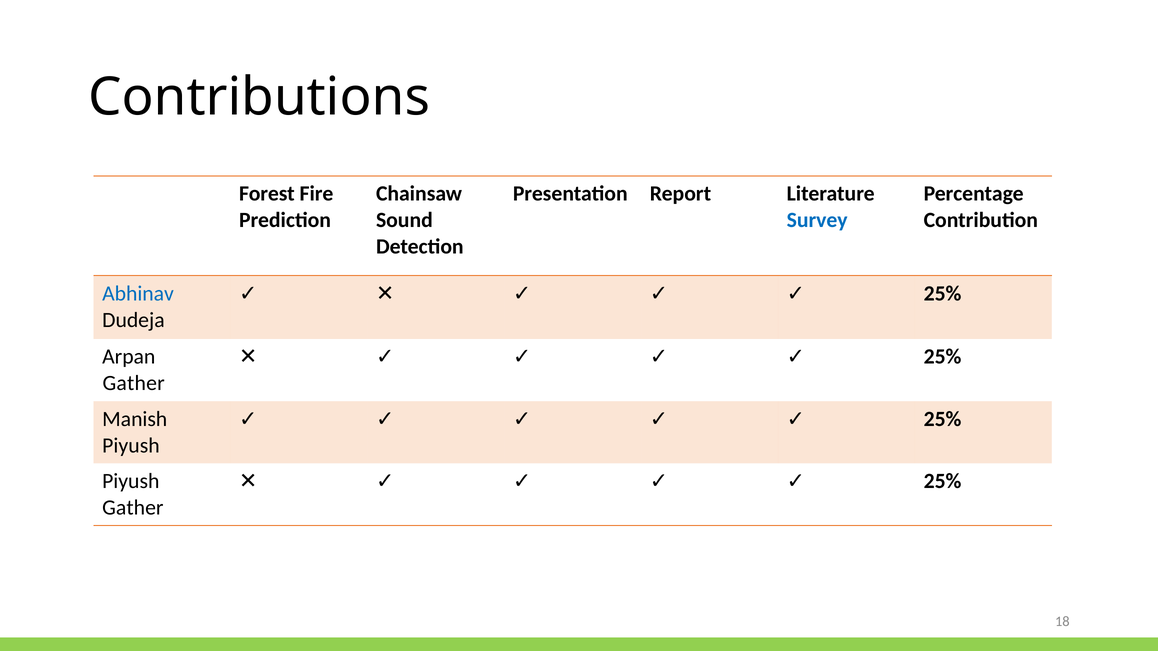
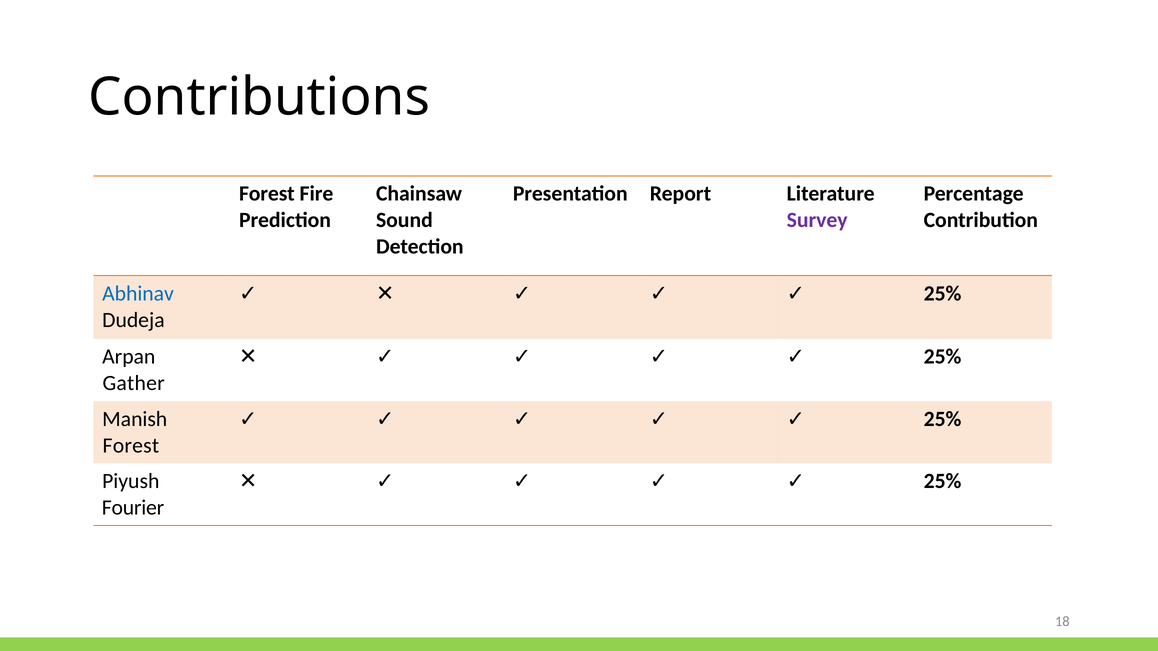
Survey colour: blue -> purple
Piyush at (131, 446): Piyush -> Forest
Gather at (133, 508): Gather -> Fourier
